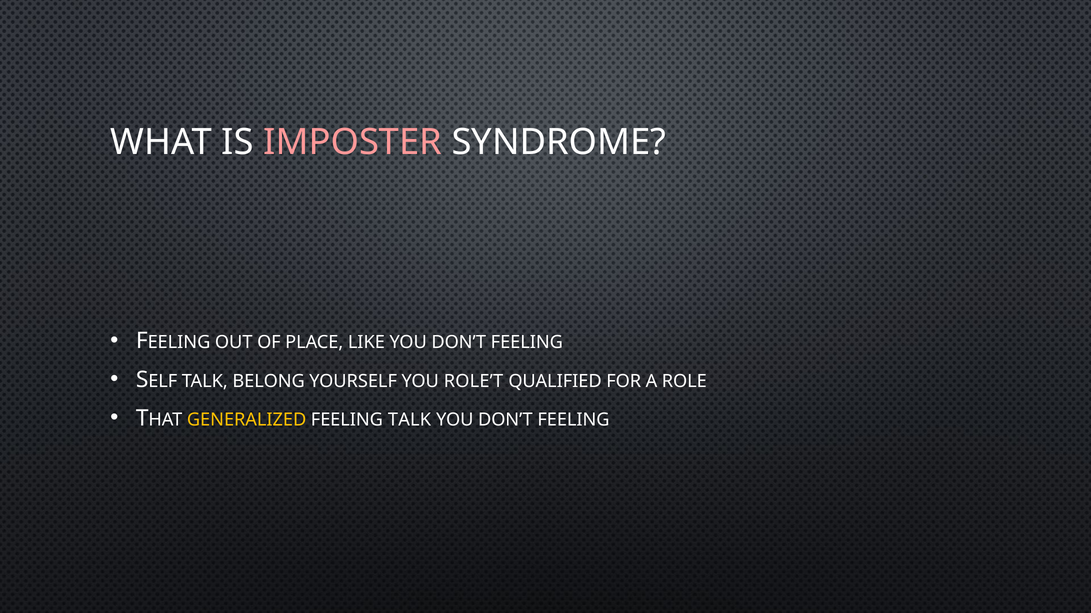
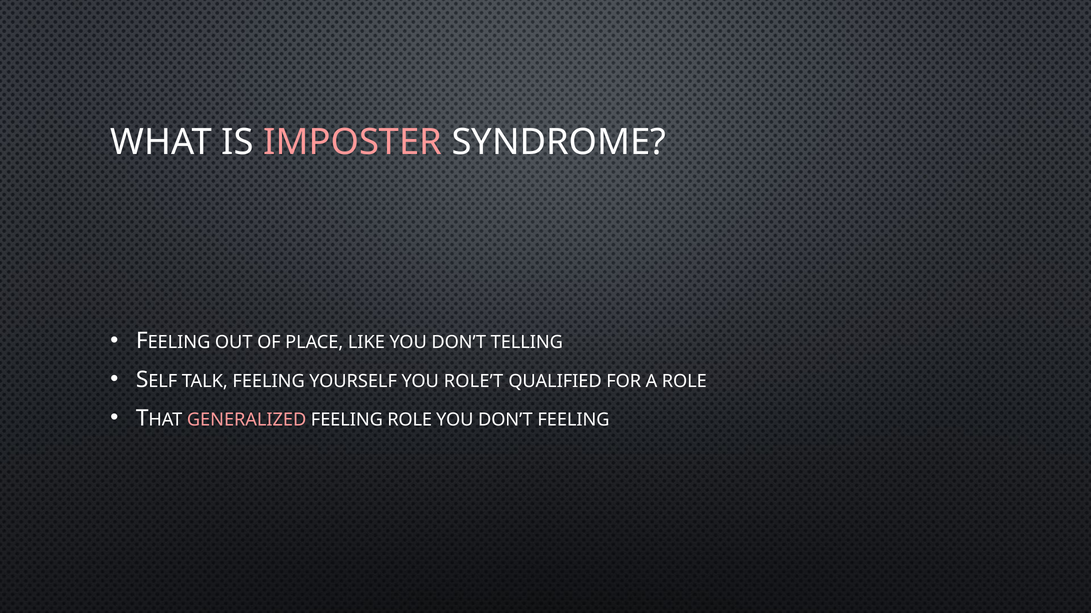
LIKE YOU DON’T FEELING: FEELING -> TELLING
TALK BELONG: BELONG -> FEELING
GENERALIZED colour: yellow -> pink
FEELING TALK: TALK -> ROLE
